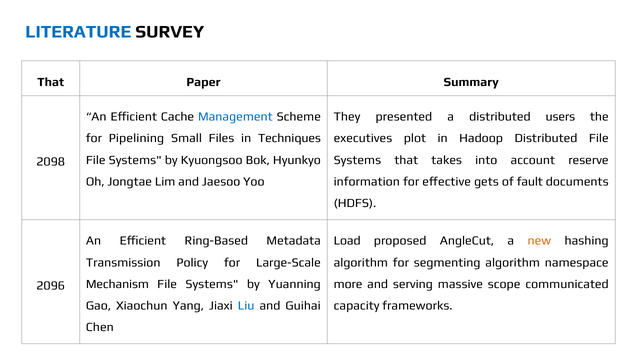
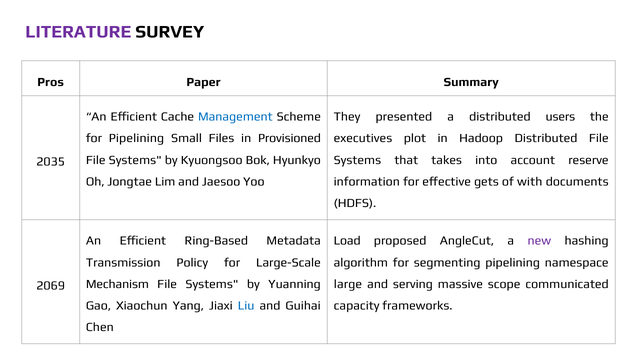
LITERATURE colour: blue -> purple
That at (51, 82): That -> Pros
Techniques: Techniques -> Provisioned
2098: 2098 -> 2035
fault: fault -> with
new colour: orange -> purple
segmenting algorithm: algorithm -> pipelining
more: more -> large
2096: 2096 -> 2069
